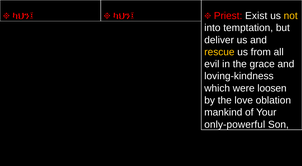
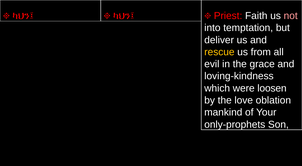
Exist: Exist -> Faith
not colour: yellow -> pink
only-powerful: only-powerful -> only-prophets
